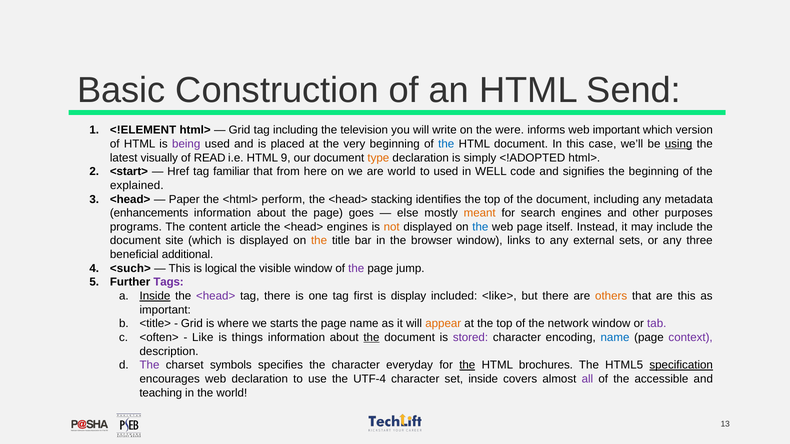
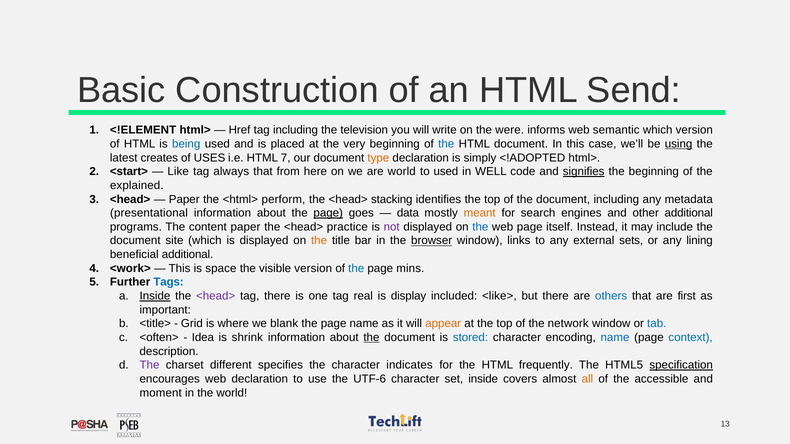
Grid at (240, 130): Grid -> Href
web important: important -> semantic
being colour: purple -> blue
visually: visually -> creates
READ: READ -> USES
9: 9 -> 7
Href: Href -> Like
familiar: familiar -> always
signifies underline: none -> present
enhancements: enhancements -> presentational
page at (328, 213) underline: none -> present
else: else -> data
other purposes: purposes -> additional
content article: article -> paper
<head> engines: engines -> practice
not colour: orange -> purple
browser underline: none -> present
three: three -> lining
<such>: <such> -> <work>
logical: logical -> space
visible window: window -> version
the at (356, 269) colour: purple -> blue
jump: jump -> mins
Tags colour: purple -> blue
first: first -> real
others colour: orange -> blue
are this: this -> first
starts: starts -> blank
tab colour: purple -> blue
Like: Like -> Idea
things: things -> shrink
stored colour: purple -> blue
context colour: purple -> blue
symbols: symbols -> different
everyday: everyday -> indicates
the at (467, 365) underline: present -> none
brochures: brochures -> frequently
UTF-4: UTF-4 -> UTF-6
all colour: purple -> orange
teaching: teaching -> moment
